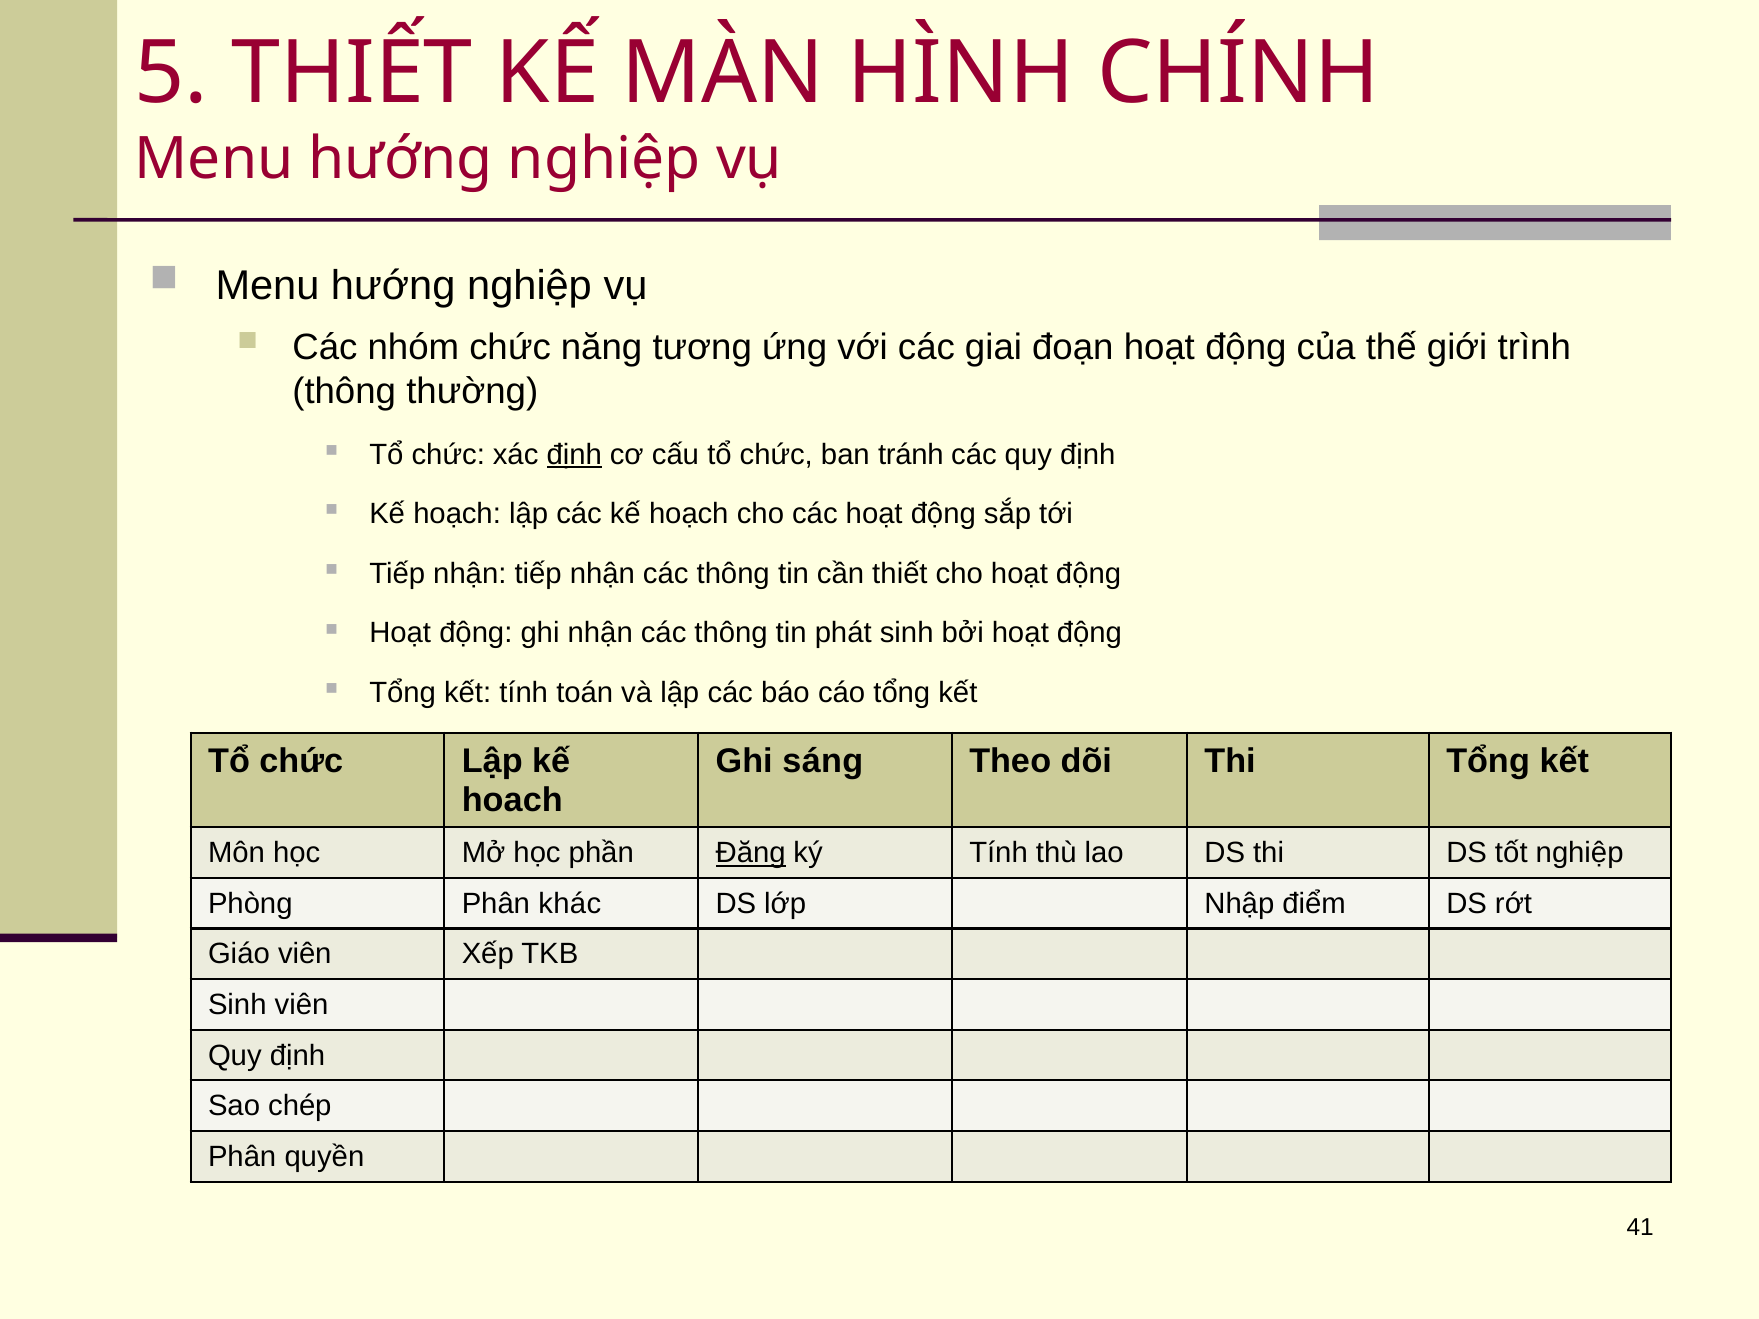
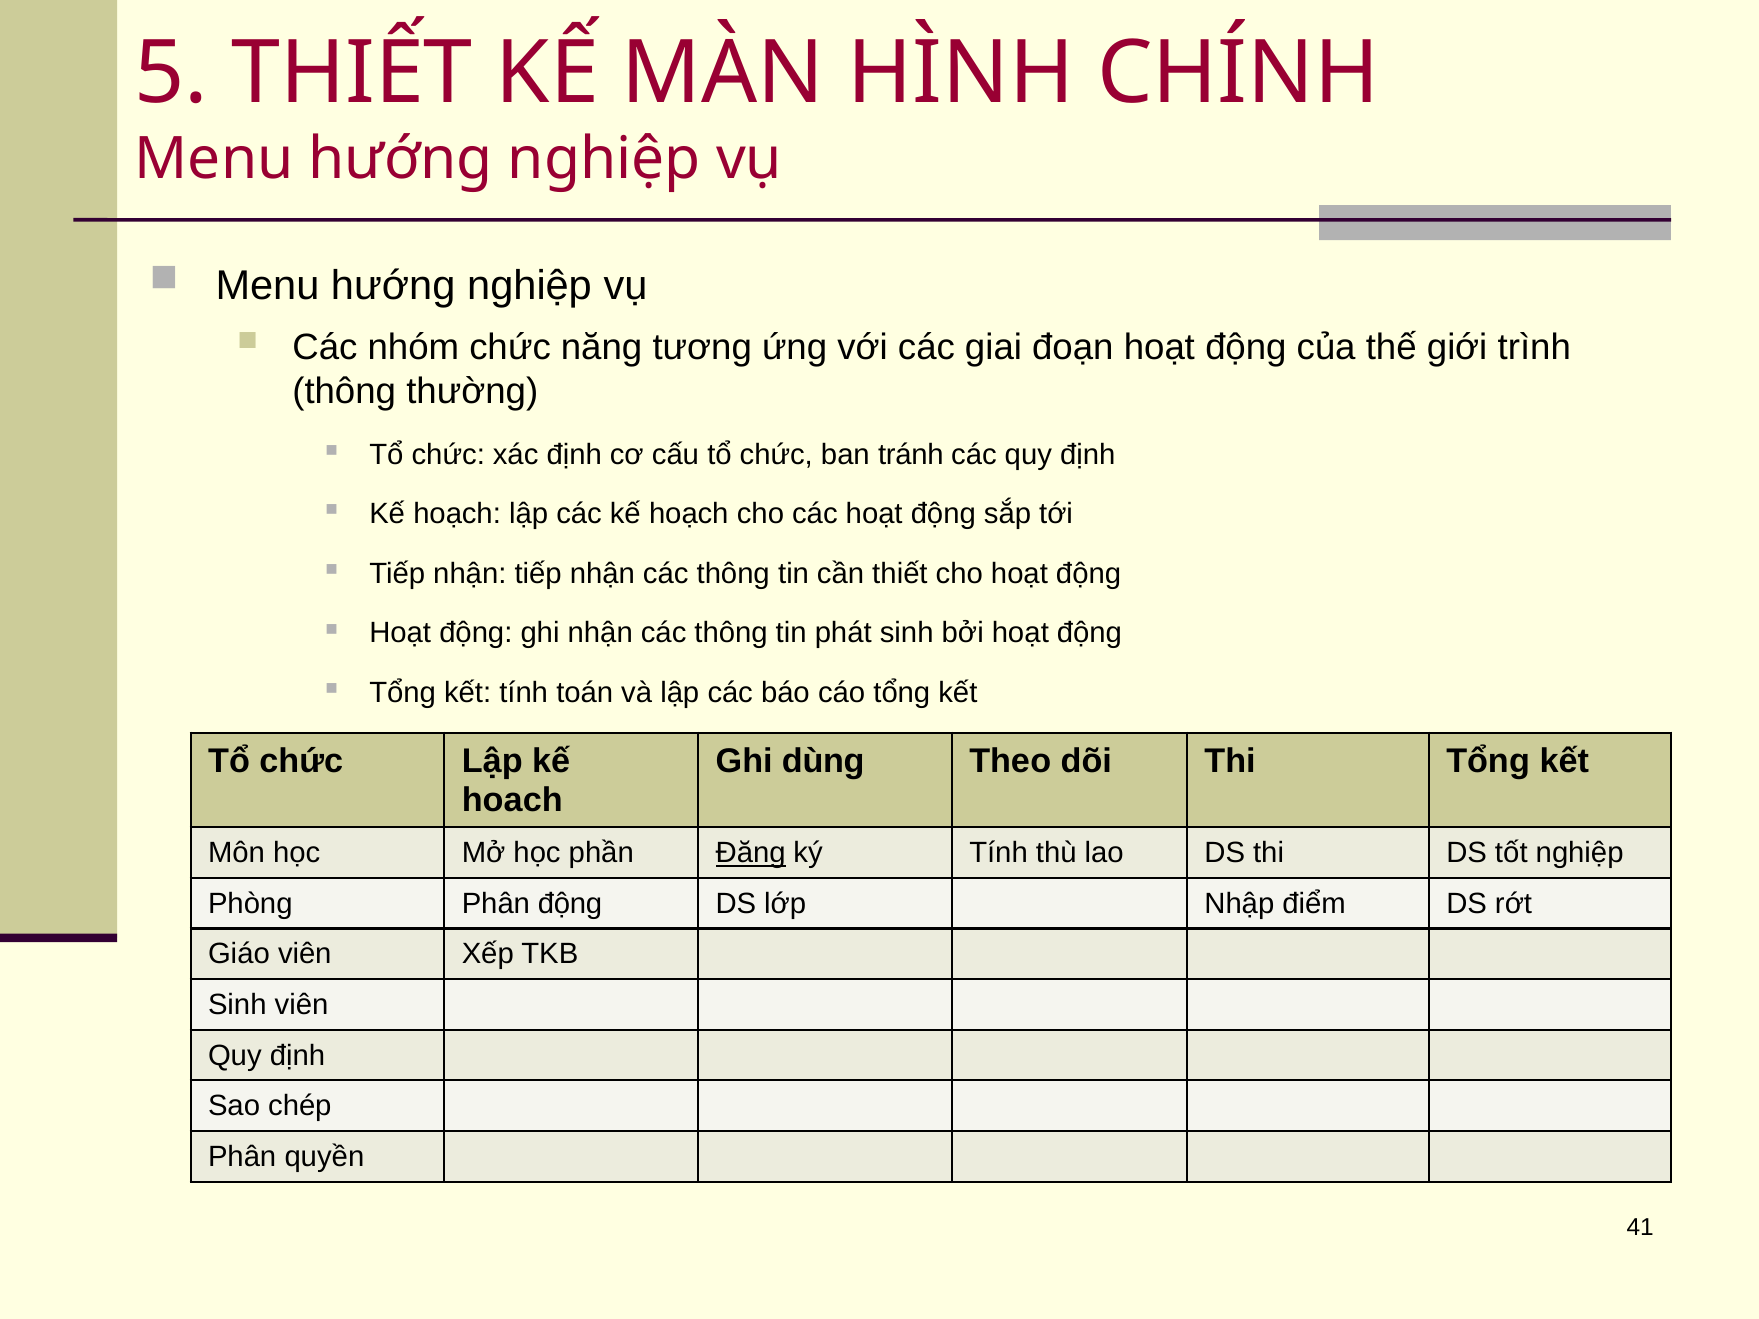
định at (574, 455) underline: present -> none
sáng: sáng -> dùng
Phân khác: khác -> động
